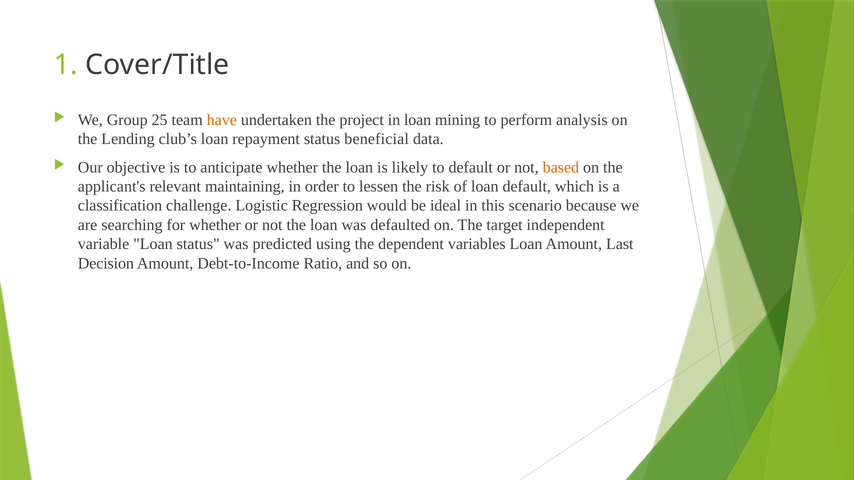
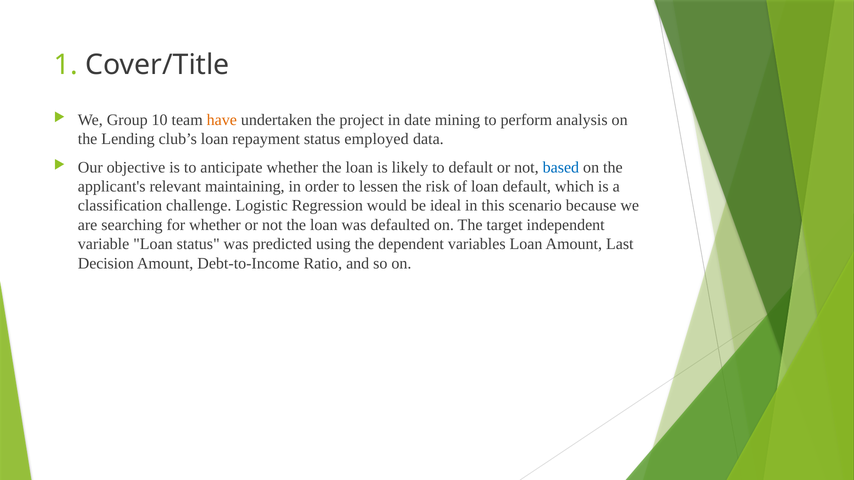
25: 25 -> 10
in loan: loan -> date
beneficial: beneficial -> employed
based colour: orange -> blue
